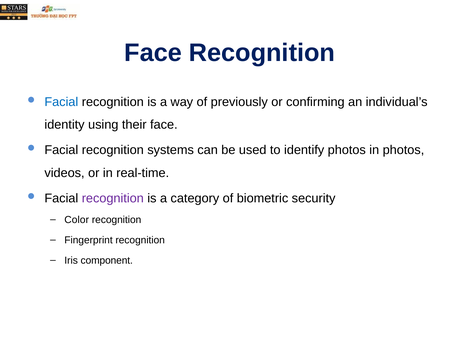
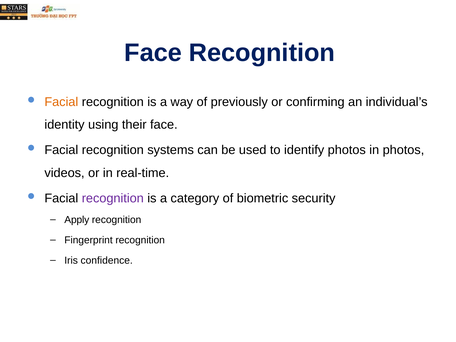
Facial at (61, 102) colour: blue -> orange
Color: Color -> Apply
component: component -> confidence
